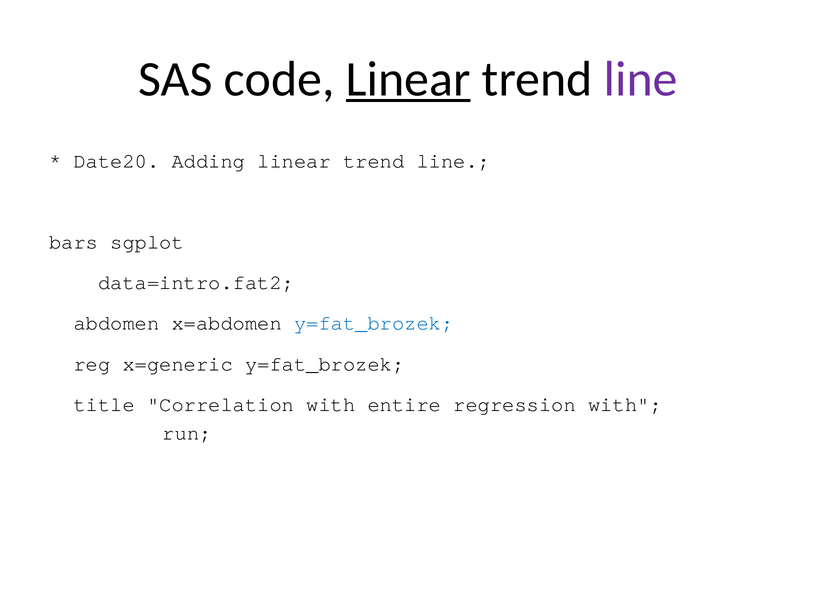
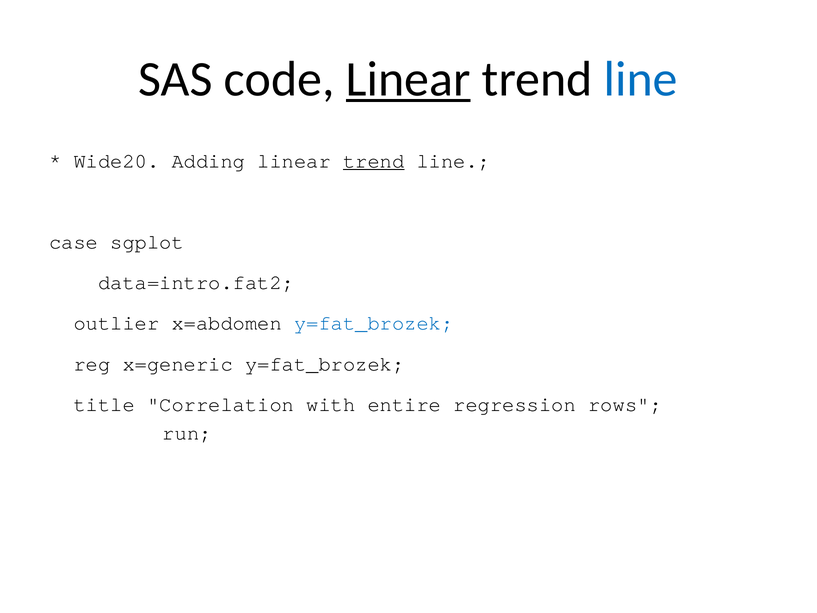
line at (641, 79) colour: purple -> blue
Date20: Date20 -> Wide20
trend at (374, 161) underline: none -> present
bars: bars -> case
abdomen: abdomen -> outlier
regression with: with -> rows
